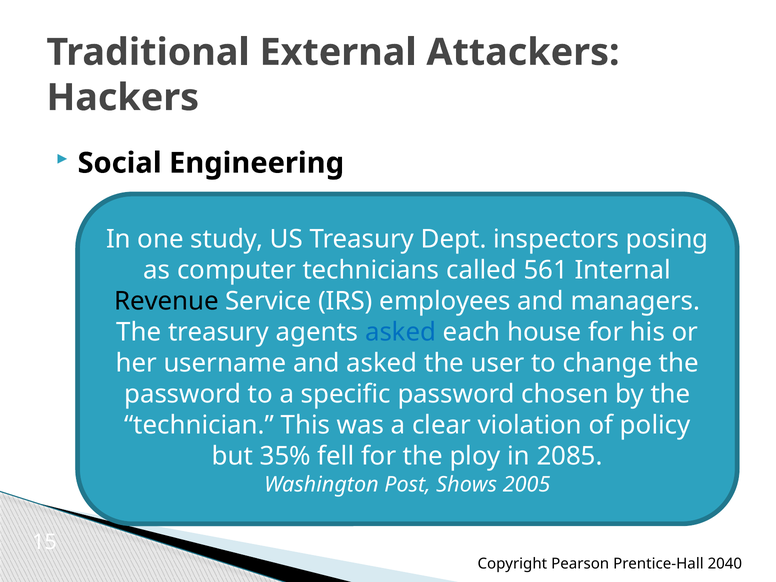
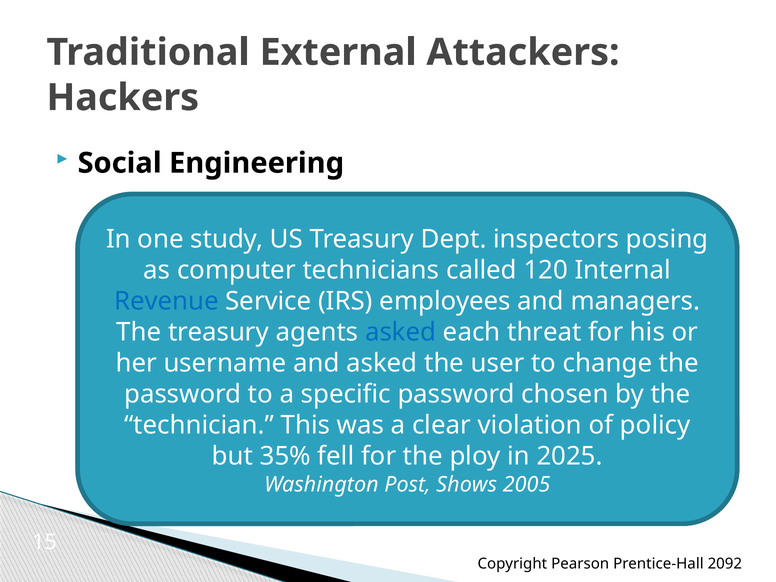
561: 561 -> 120
Revenue colour: black -> blue
house: house -> threat
2085: 2085 -> 2025
2040: 2040 -> 2092
